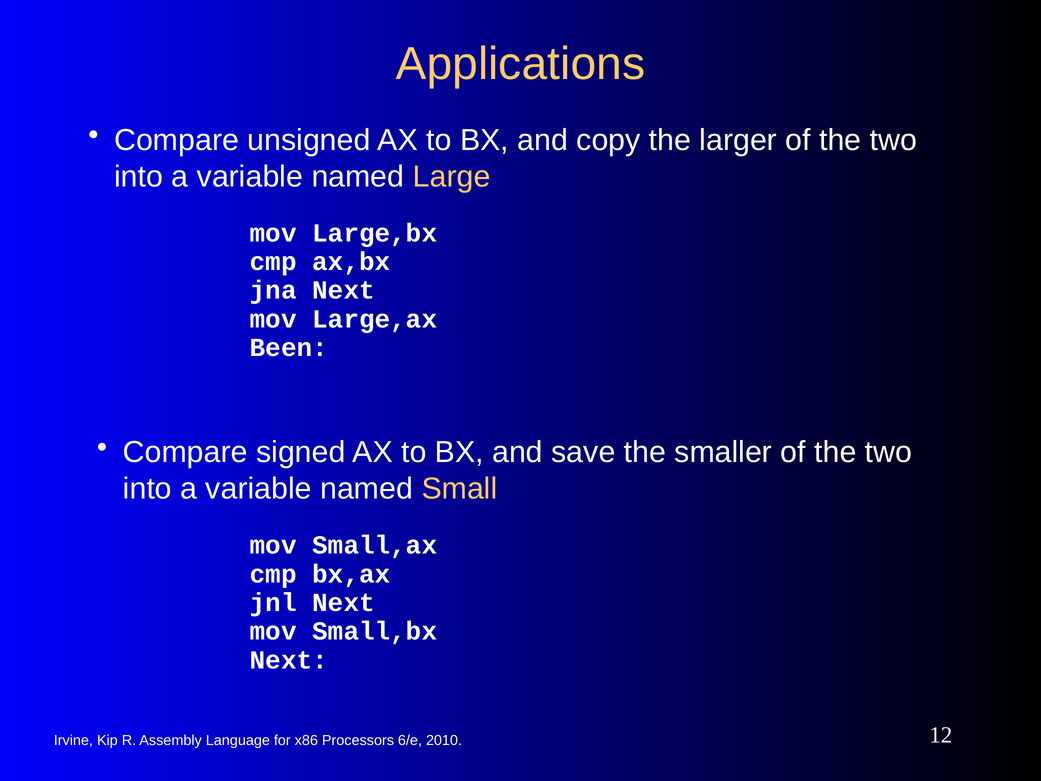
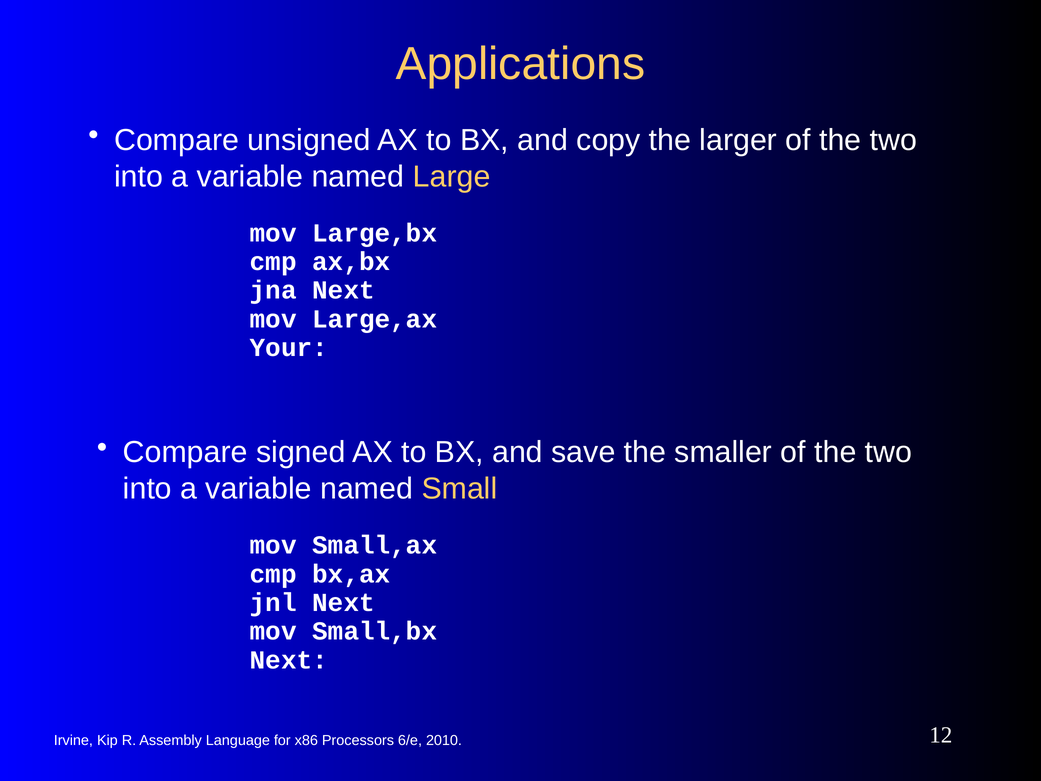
Been: Been -> Your
